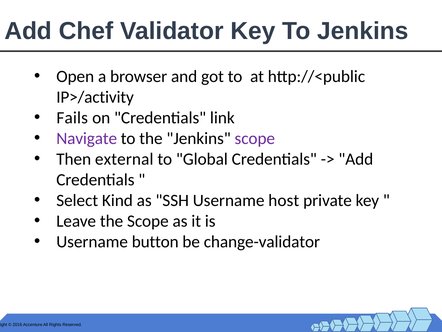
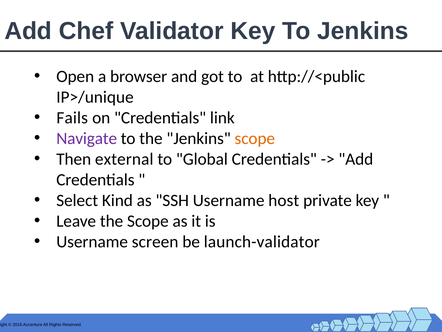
IP>/activity: IP>/activity -> IP>/unique
scope at (255, 138) colour: purple -> orange
button: button -> screen
change-validator: change-validator -> launch-validator
